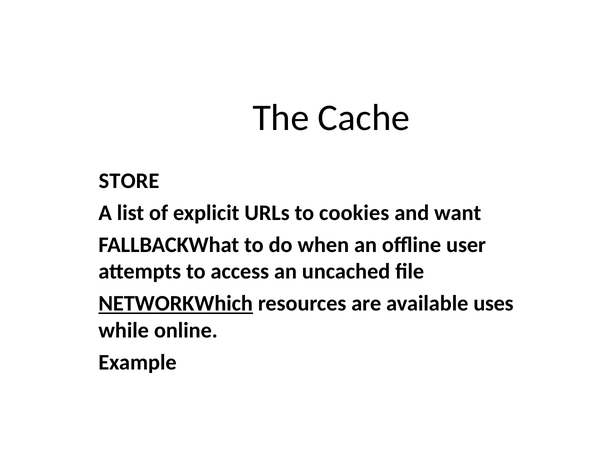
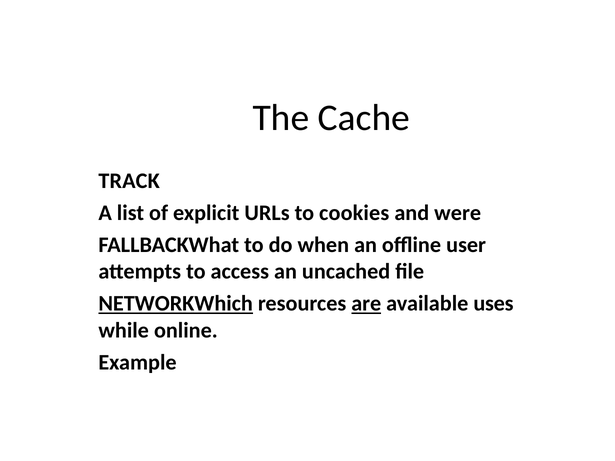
STORE: STORE -> TRACK
want: want -> were
are underline: none -> present
